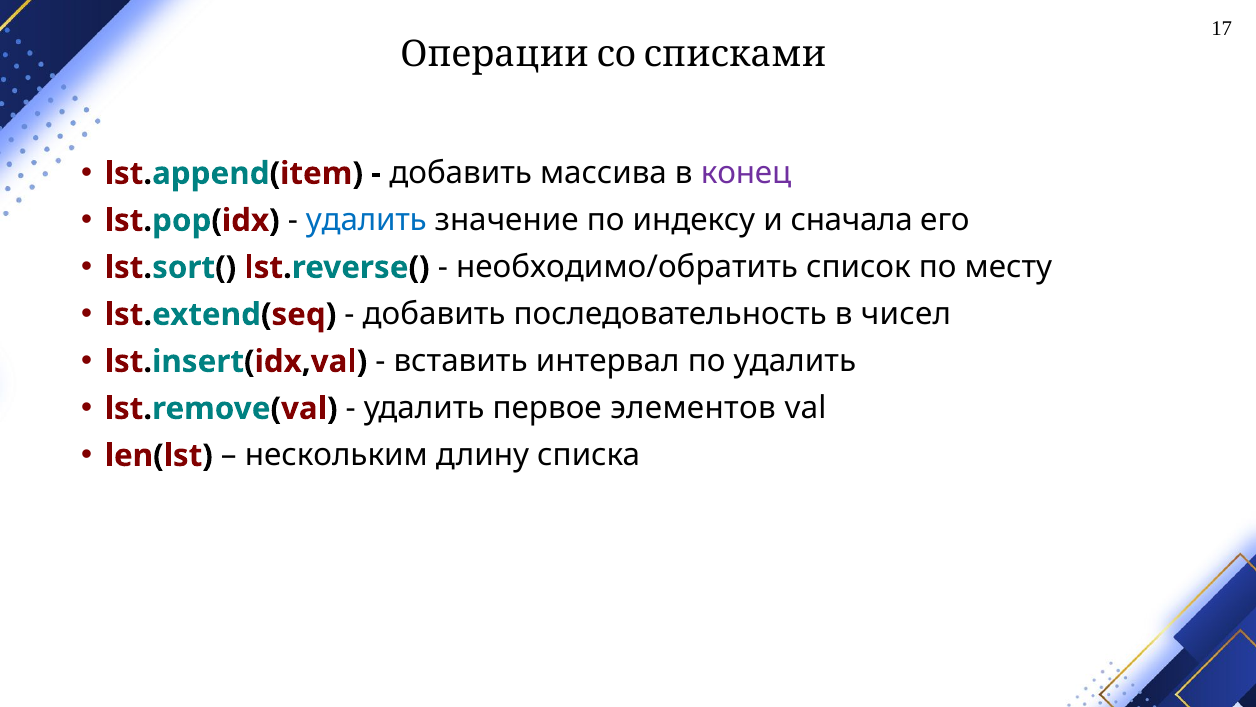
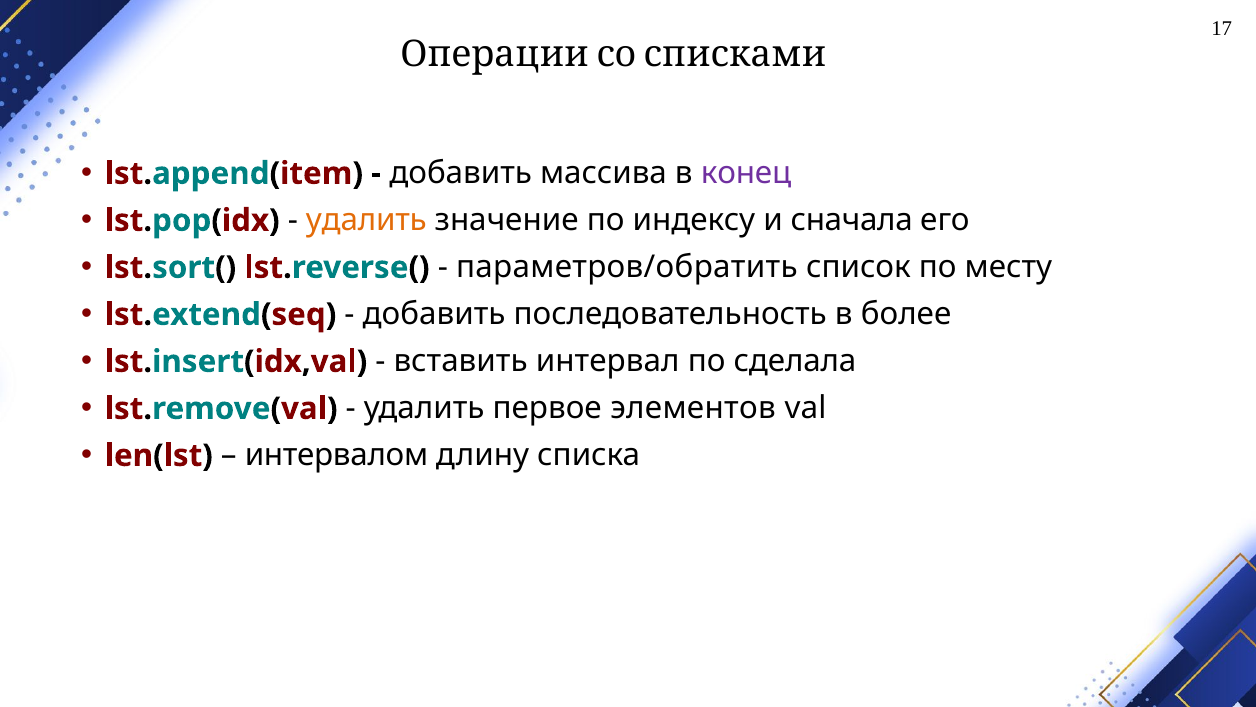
удалить at (366, 220) colour: blue -> orange
необходимо/обратить: необходимо/обратить -> параметров/обратить
чисел: чисел -> более
по удалить: удалить -> сделала
нескольким: нескольким -> интервалом
